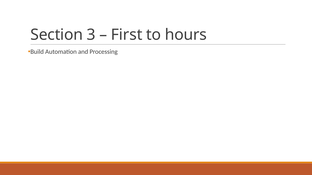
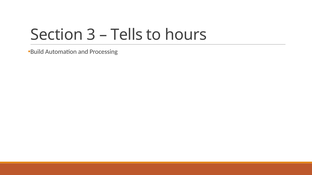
First: First -> Tells
